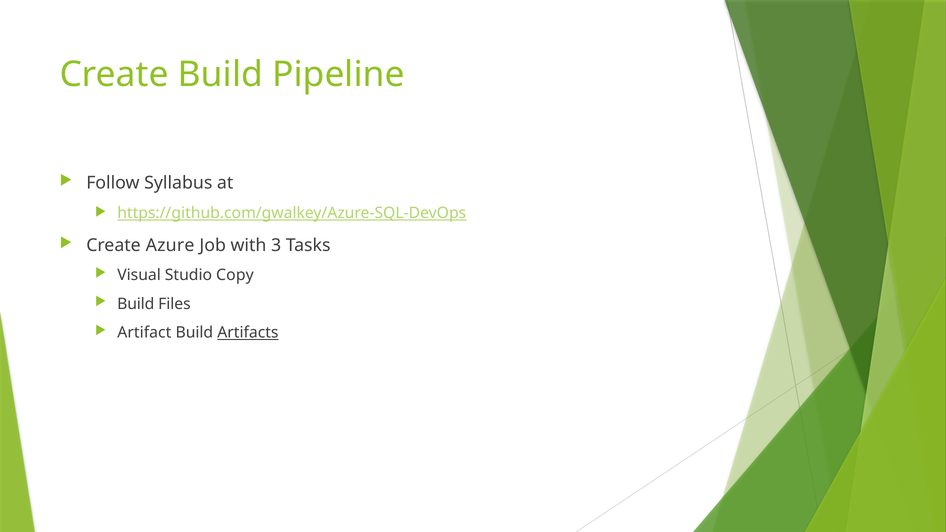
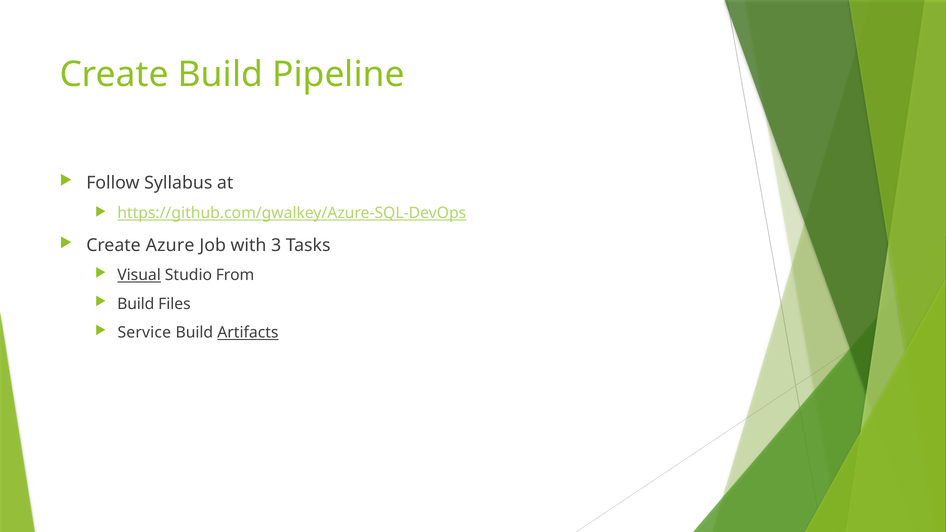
Visual underline: none -> present
Copy: Copy -> From
Artifact: Artifact -> Service
